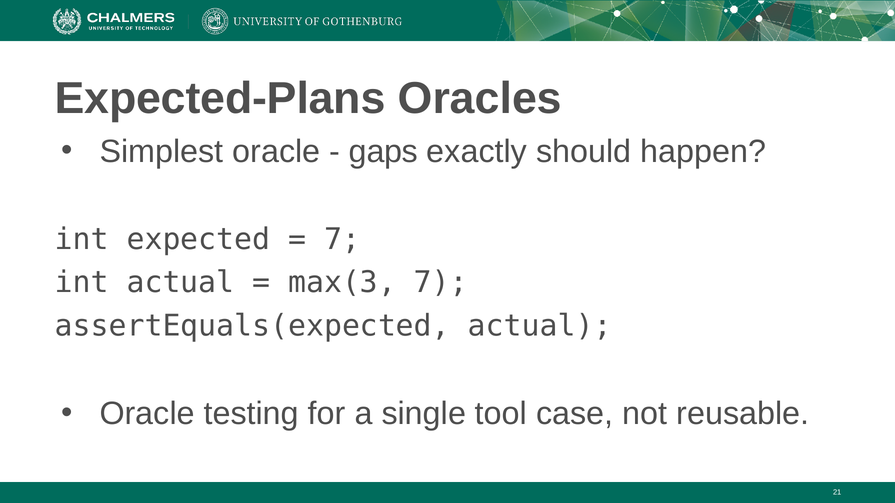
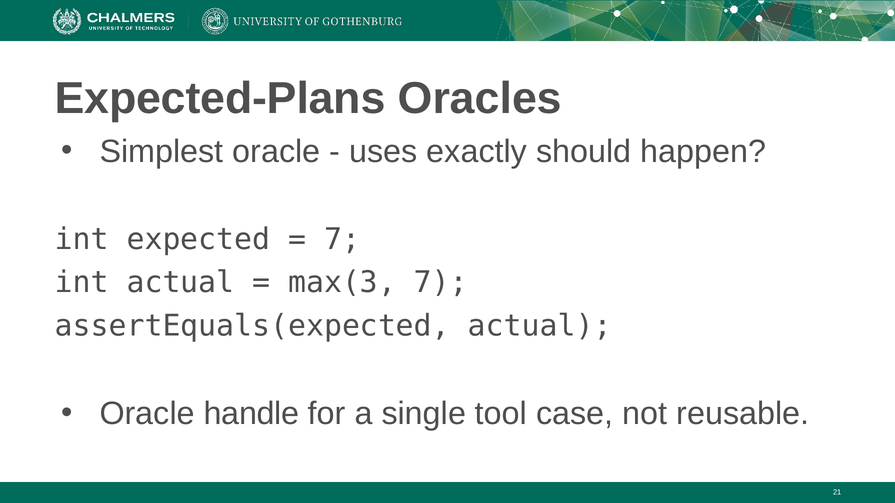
gaps: gaps -> uses
testing: testing -> handle
